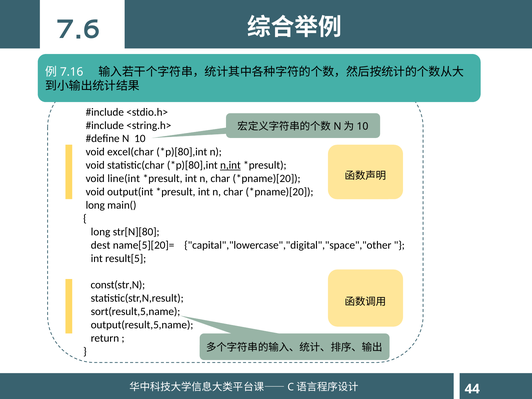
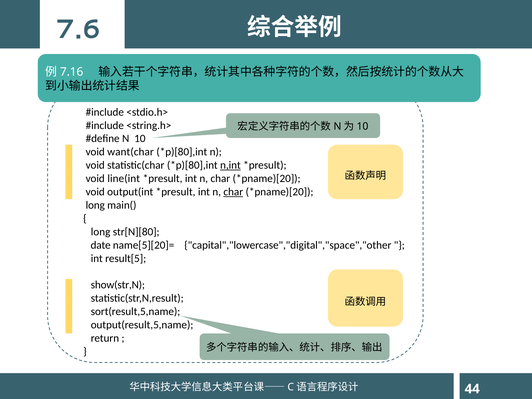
excel(char: excel(char -> want(char
char at (233, 192) underline: none -> present
dest: dest -> date
const(str,N: const(str,N -> show(str,N
